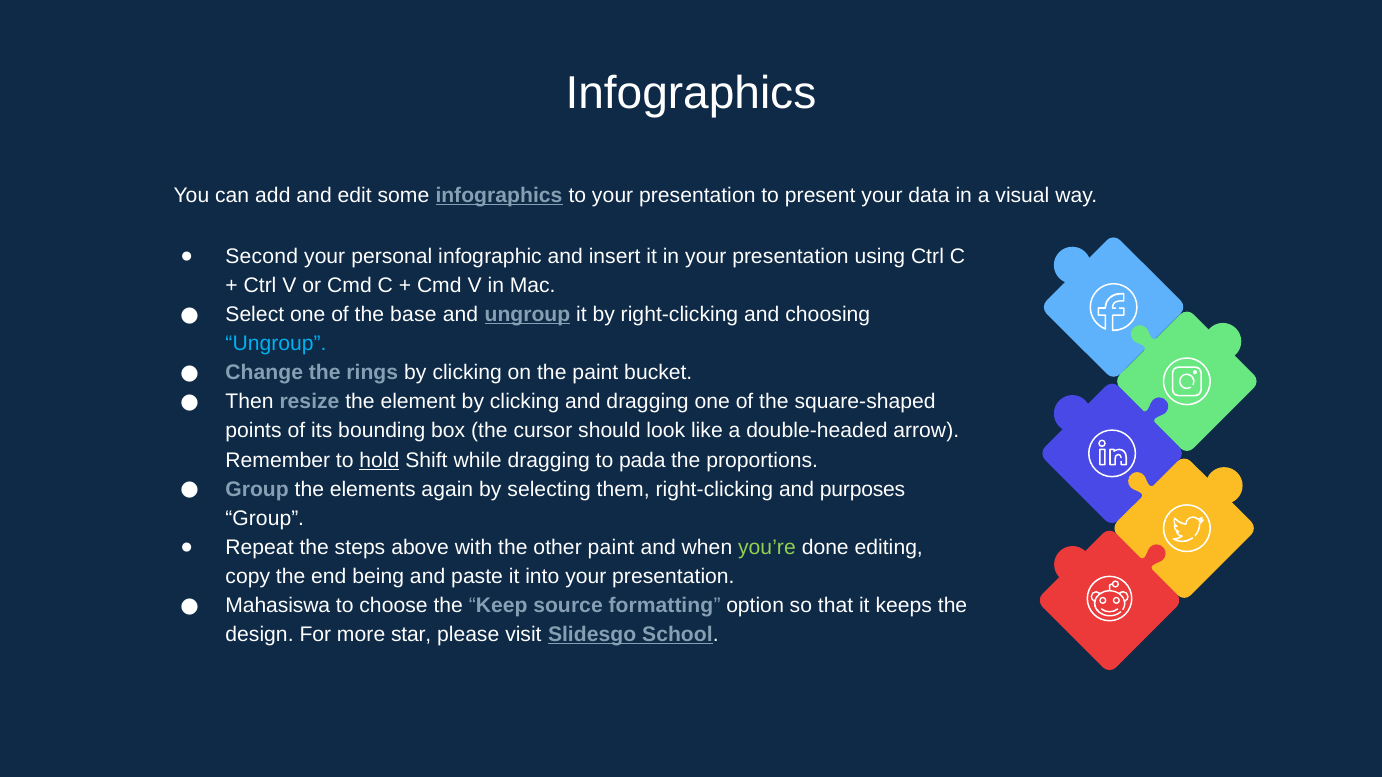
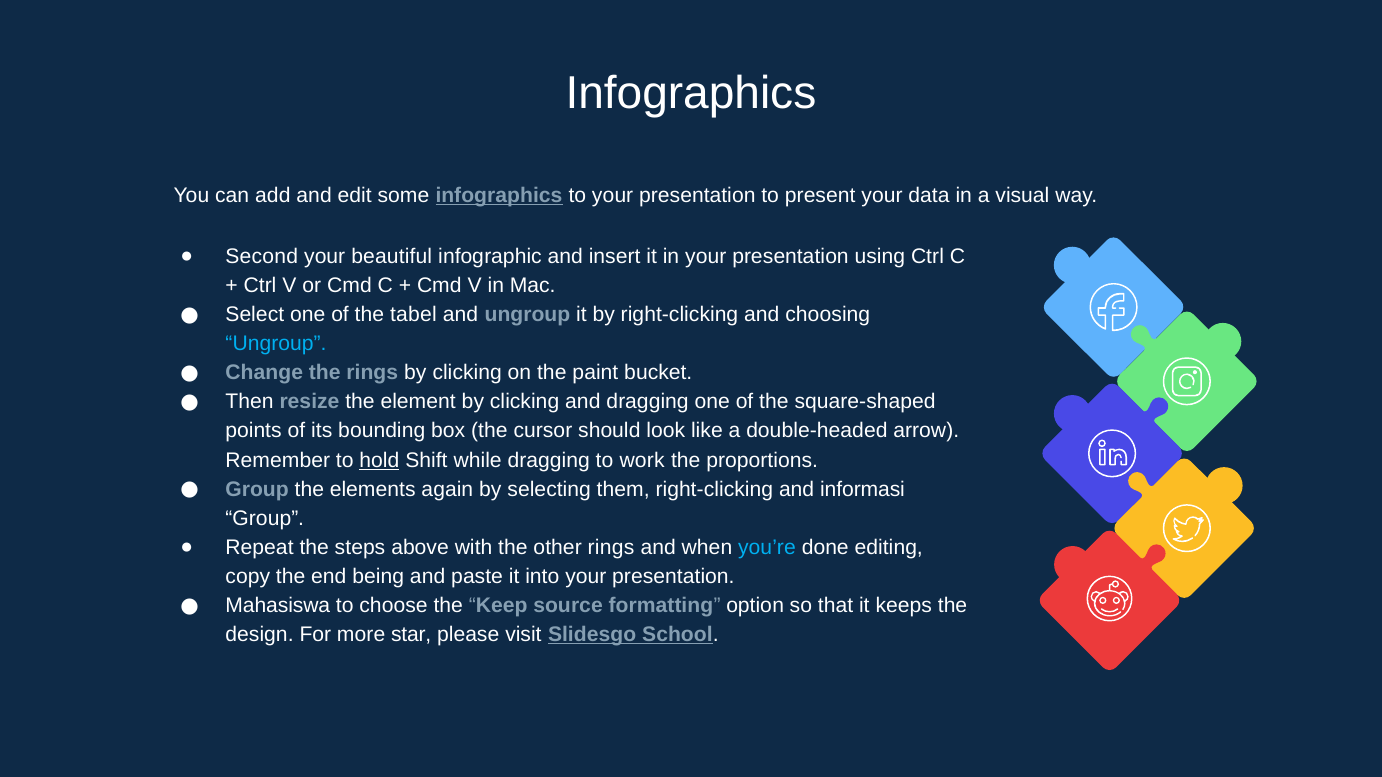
personal: personal -> beautiful
base: base -> tabel
ungroup at (527, 315) underline: present -> none
pada: pada -> work
purposes: purposes -> informasi
other paint: paint -> rings
you’re colour: light green -> light blue
